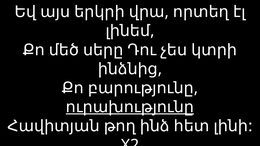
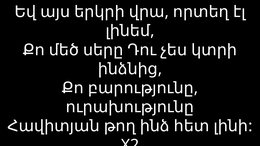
ուրախությունը underline: present -> none
